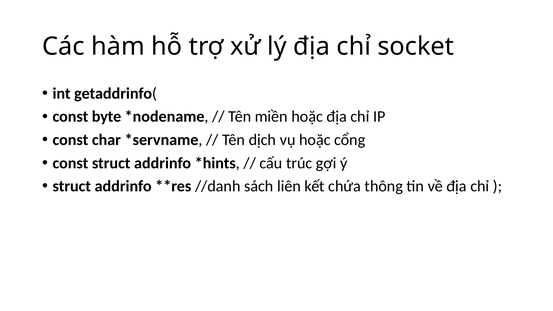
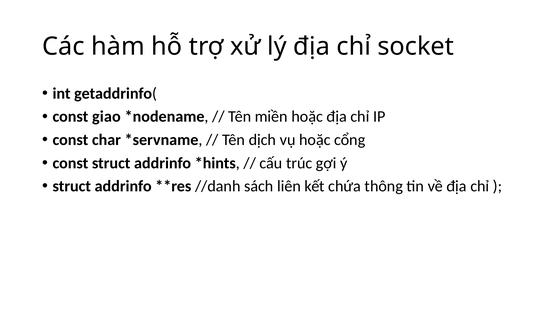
byte: byte -> giao
